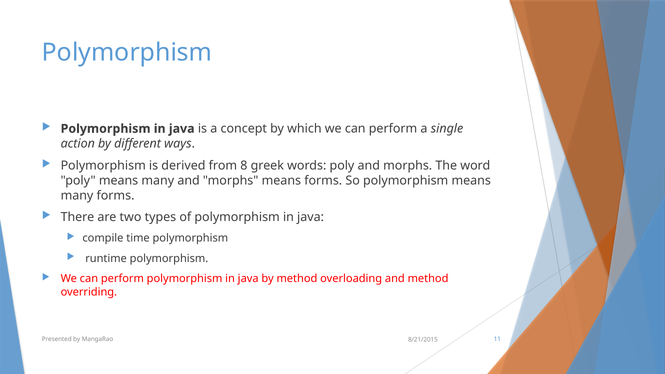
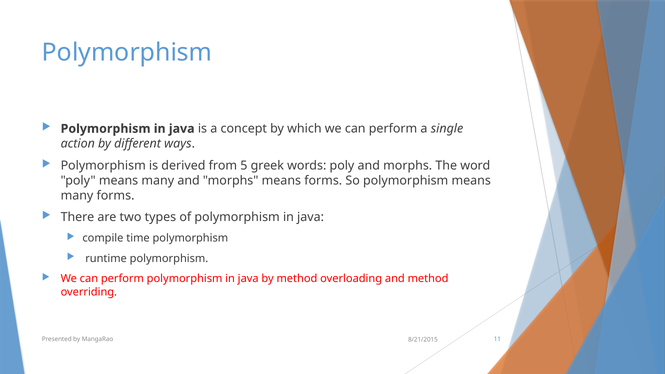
8: 8 -> 5
